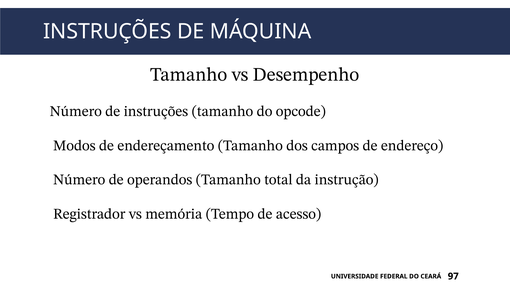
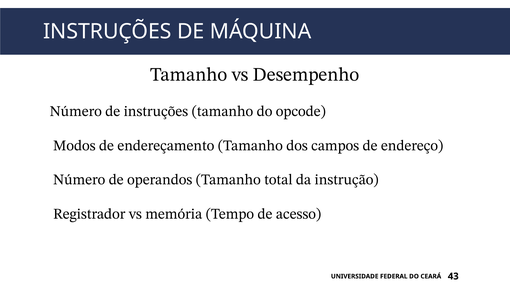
97: 97 -> 43
